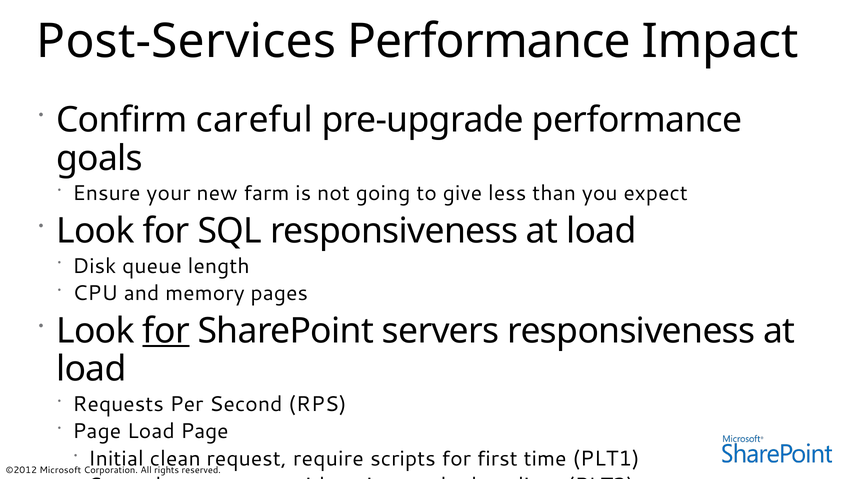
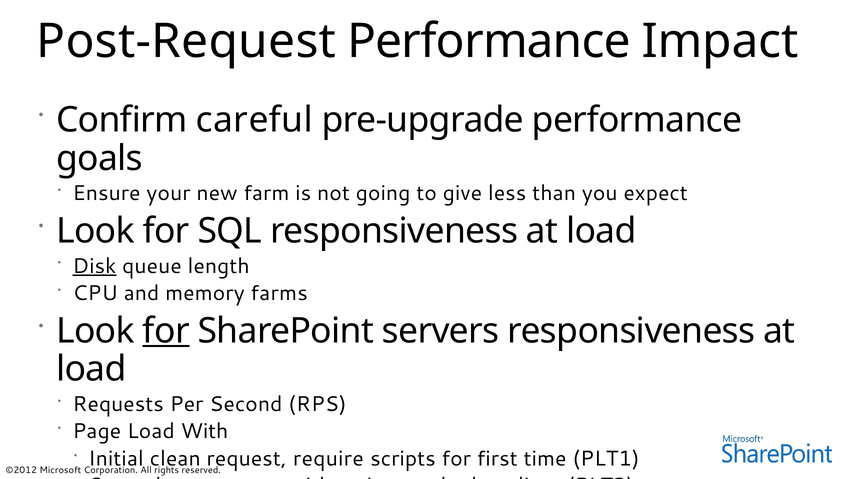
Post-Services: Post-Services -> Post-Request
Disk underline: none -> present
pages: pages -> farms
Load Page: Page -> With
